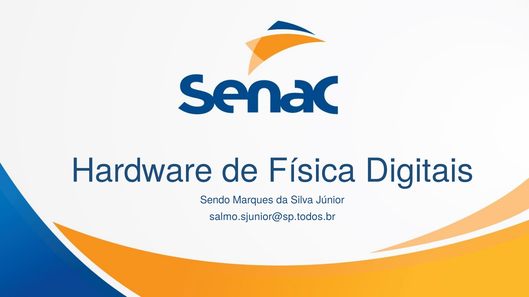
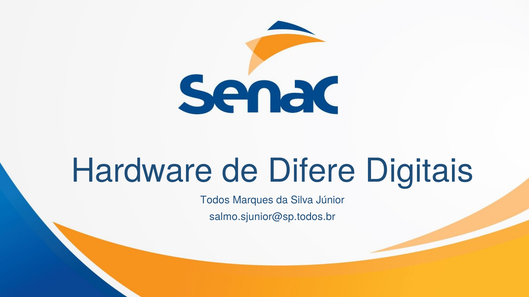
Física: Física -> Difere
Sendo: Sendo -> Todos
